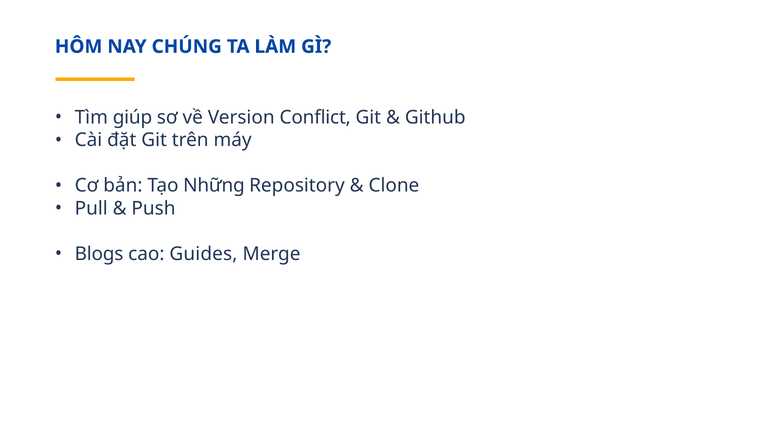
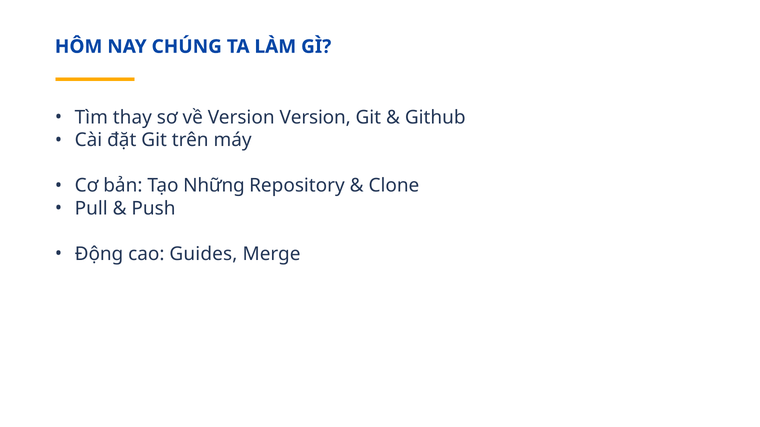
giúp: giúp -> thay
Version Conflict: Conflict -> Version
Blogs: Blogs -> Động
